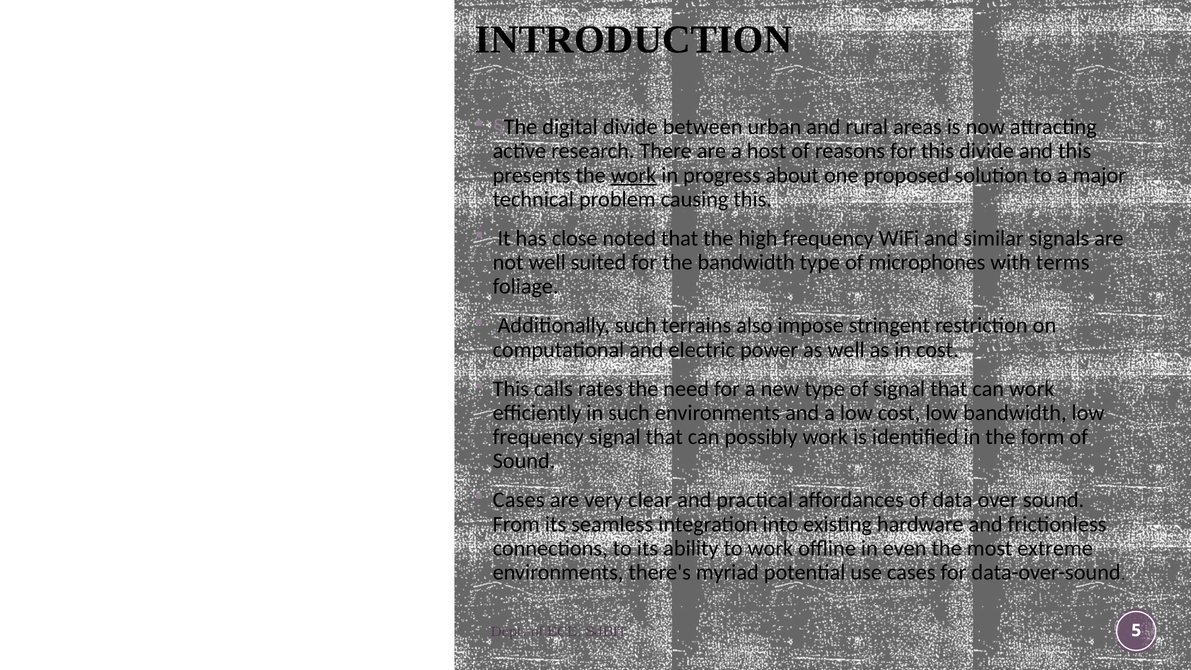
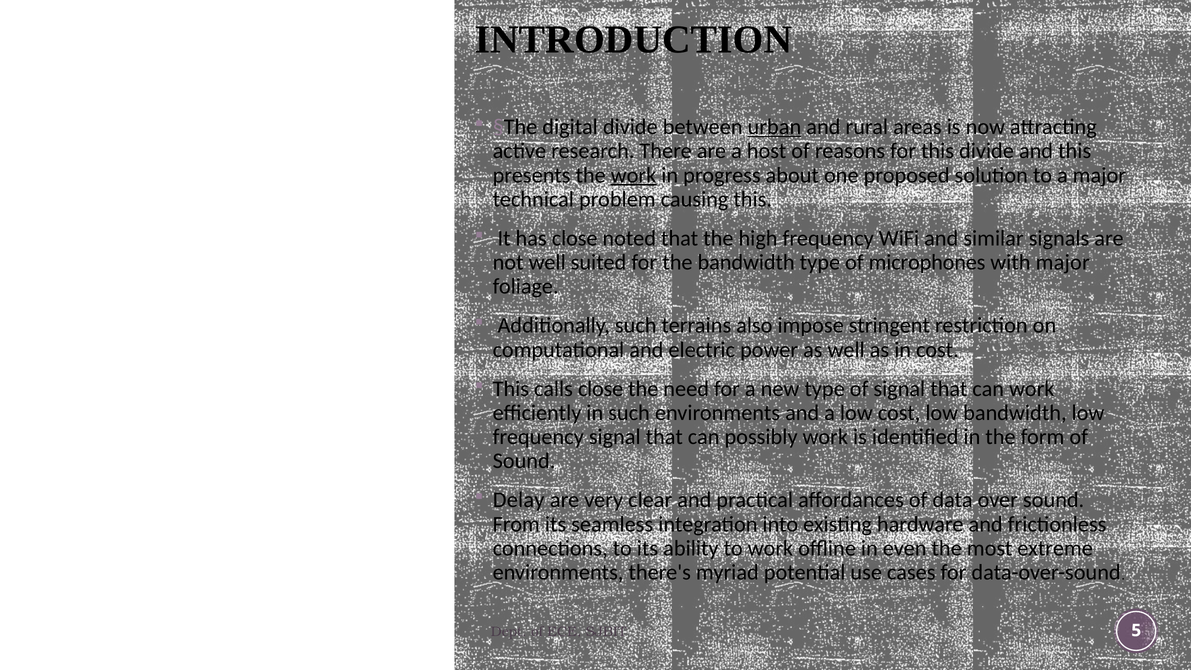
urban underline: none -> present
with terms: terms -> major
calls rates: rates -> close
Cases at (519, 500): Cases -> Delay
